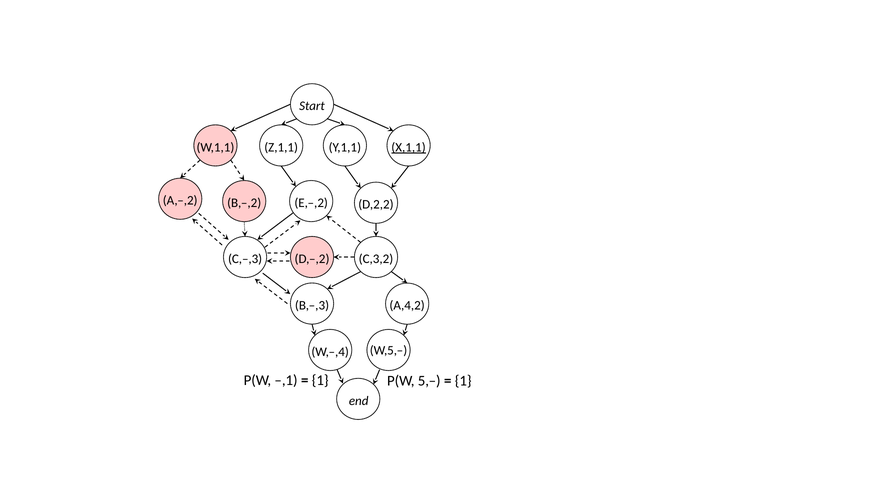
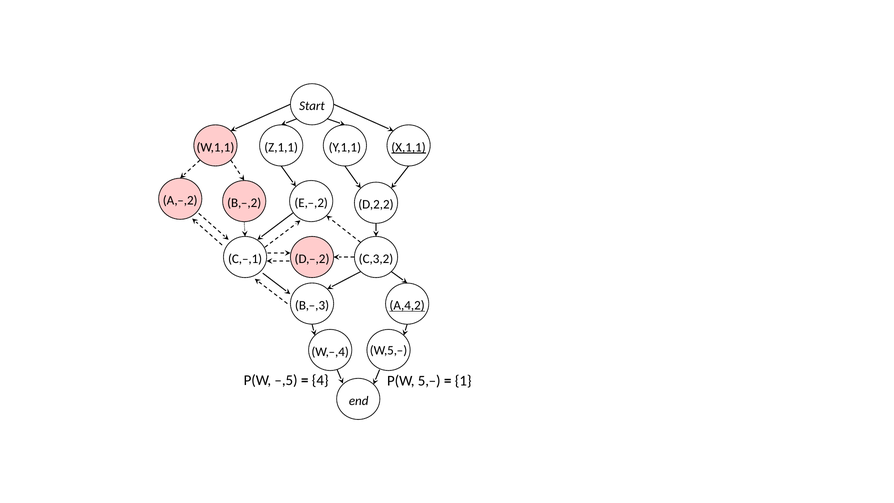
C,–,3: C,–,3 -> C,–,1
A,4,2 underline: none -> present
–,1: –,1 -> –,5
1 at (320, 380): 1 -> 4
